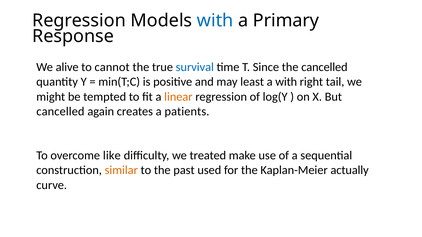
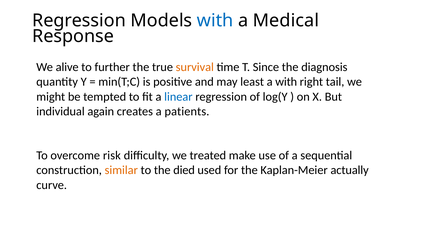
Primary: Primary -> Medical
cannot: cannot -> further
survival colour: blue -> orange
the cancelled: cancelled -> diagnosis
linear colour: orange -> blue
cancelled at (60, 112): cancelled -> individual
like: like -> risk
past: past -> died
